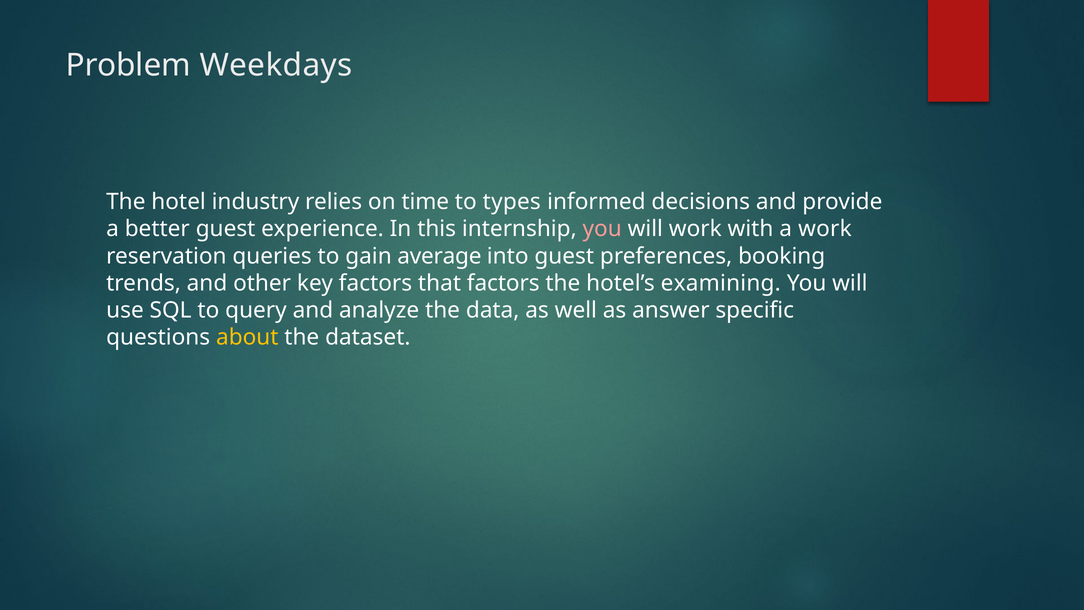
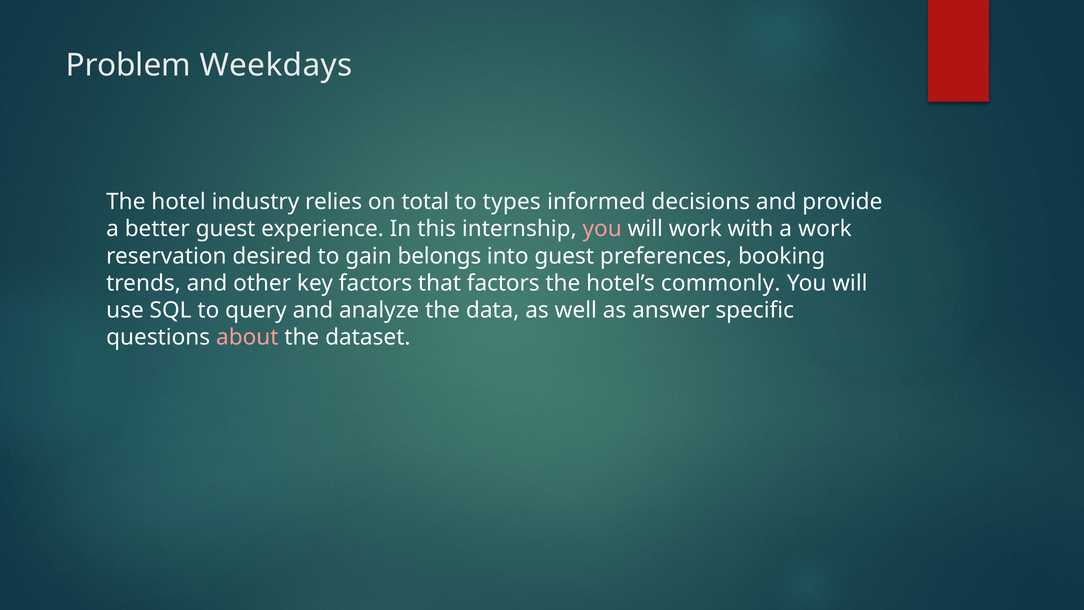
time: time -> total
queries: queries -> desired
average: average -> belongs
examining: examining -> commonly
about colour: yellow -> pink
